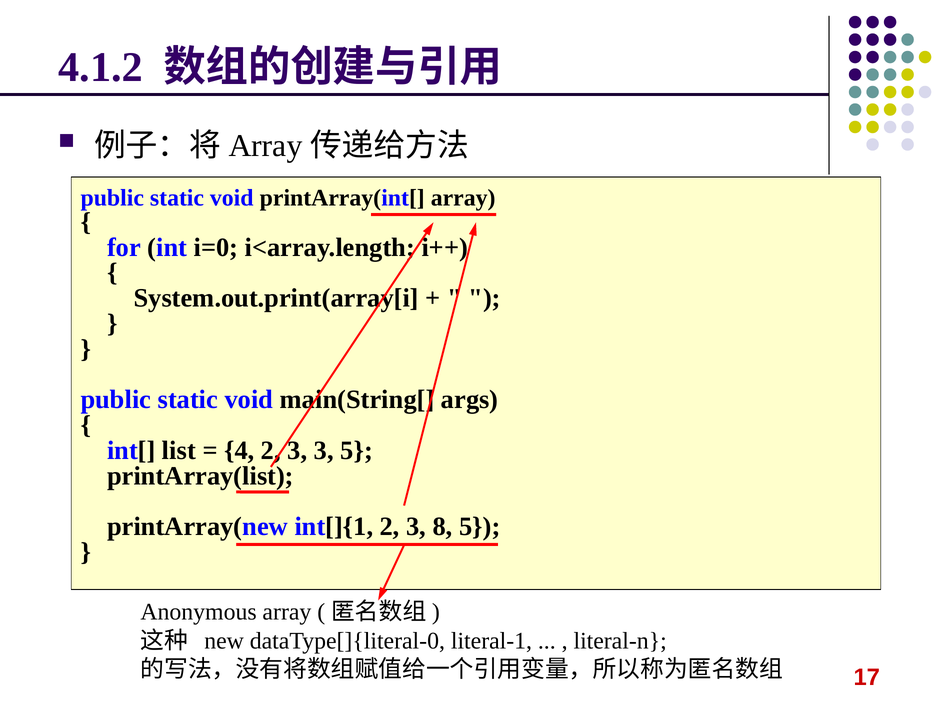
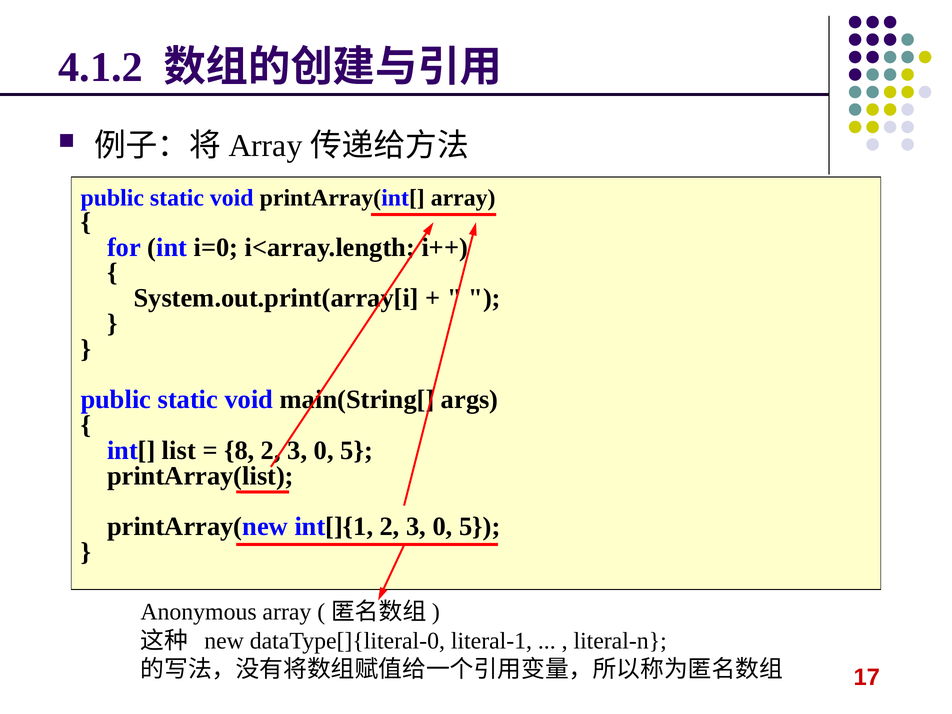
4: 4 -> 8
3 at (324, 451): 3 -> 0
int[]{1 2 3 8: 8 -> 0
